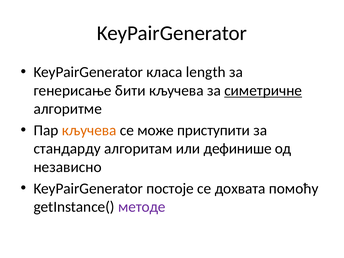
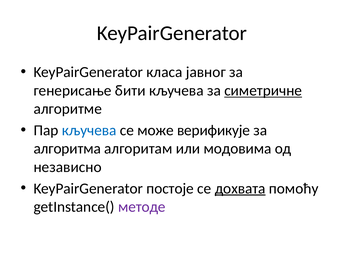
length: length -> јавног
кључева at (89, 130) colour: orange -> blue
приступити: приступити -> верификује
стандарду: стандарду -> алгоритма
дефинише: дефинише -> модовима
дохвата underline: none -> present
